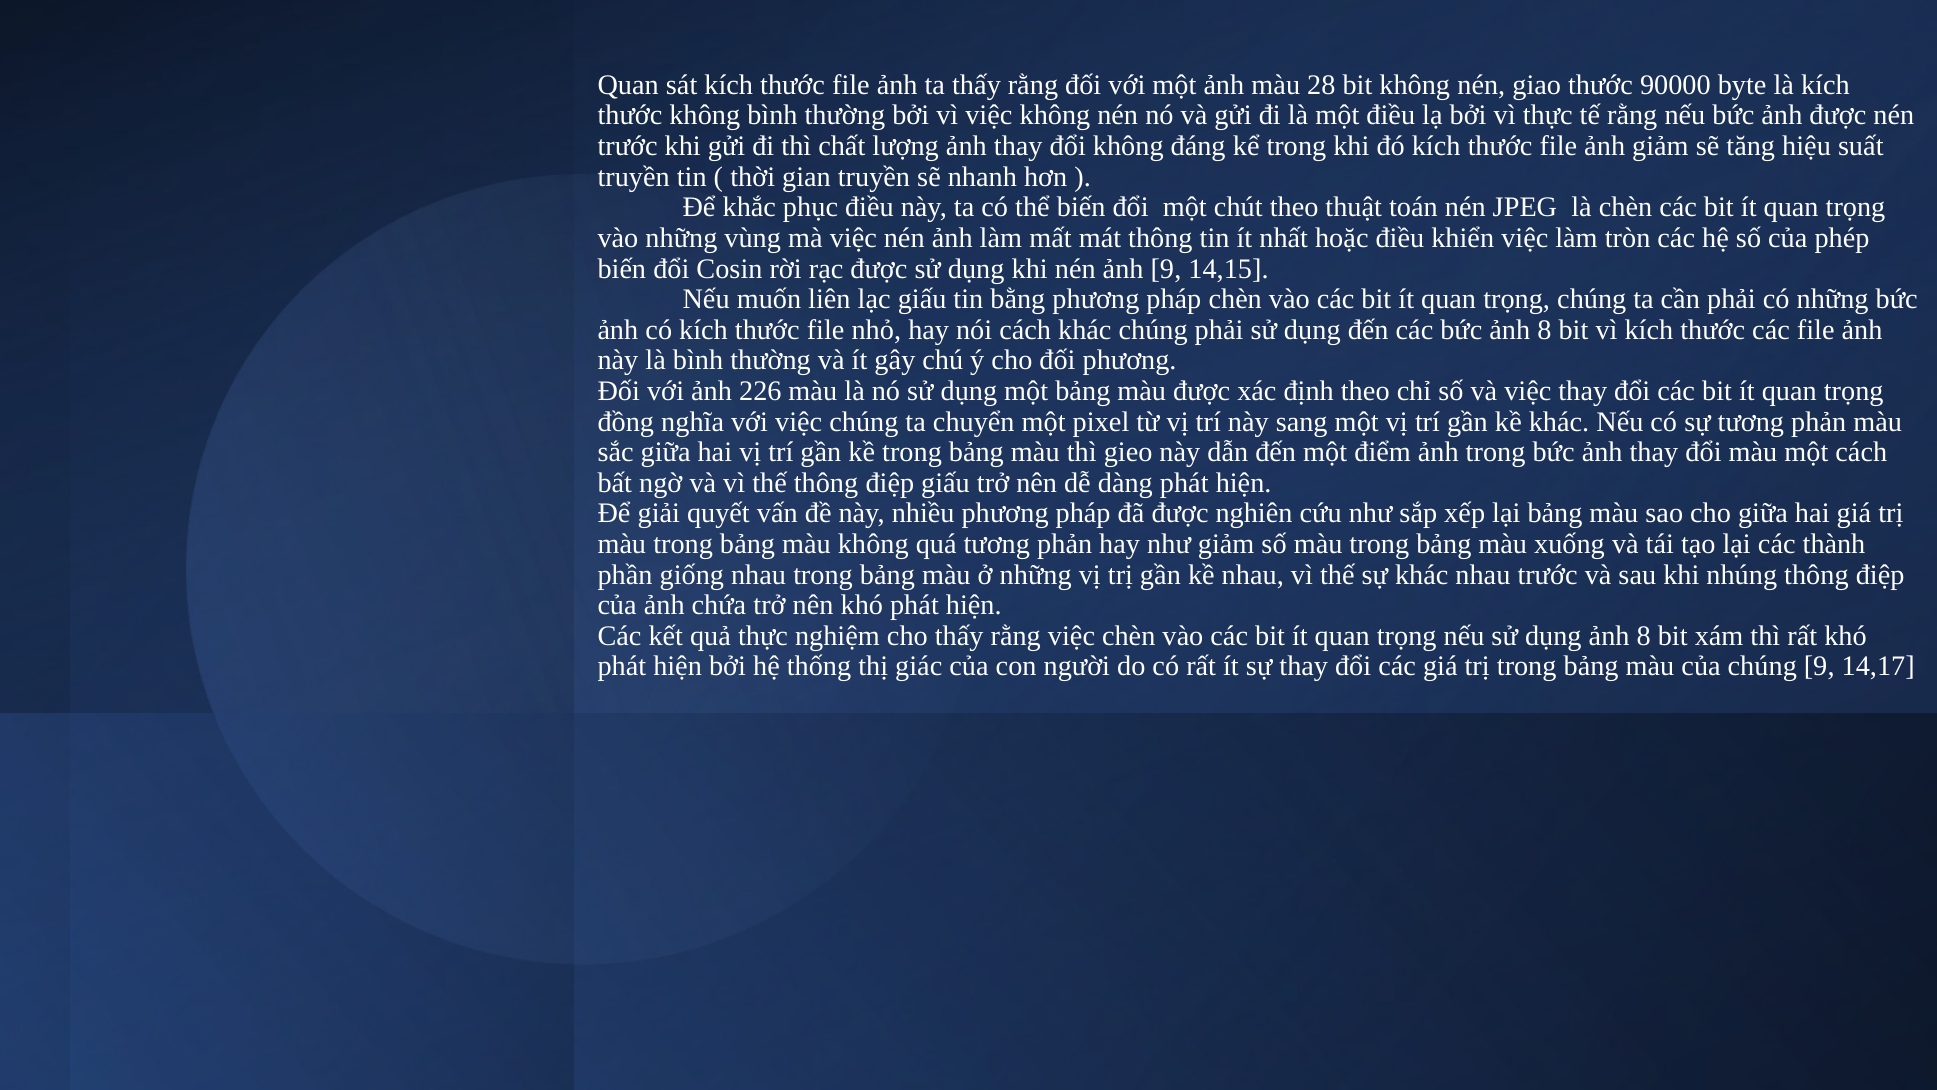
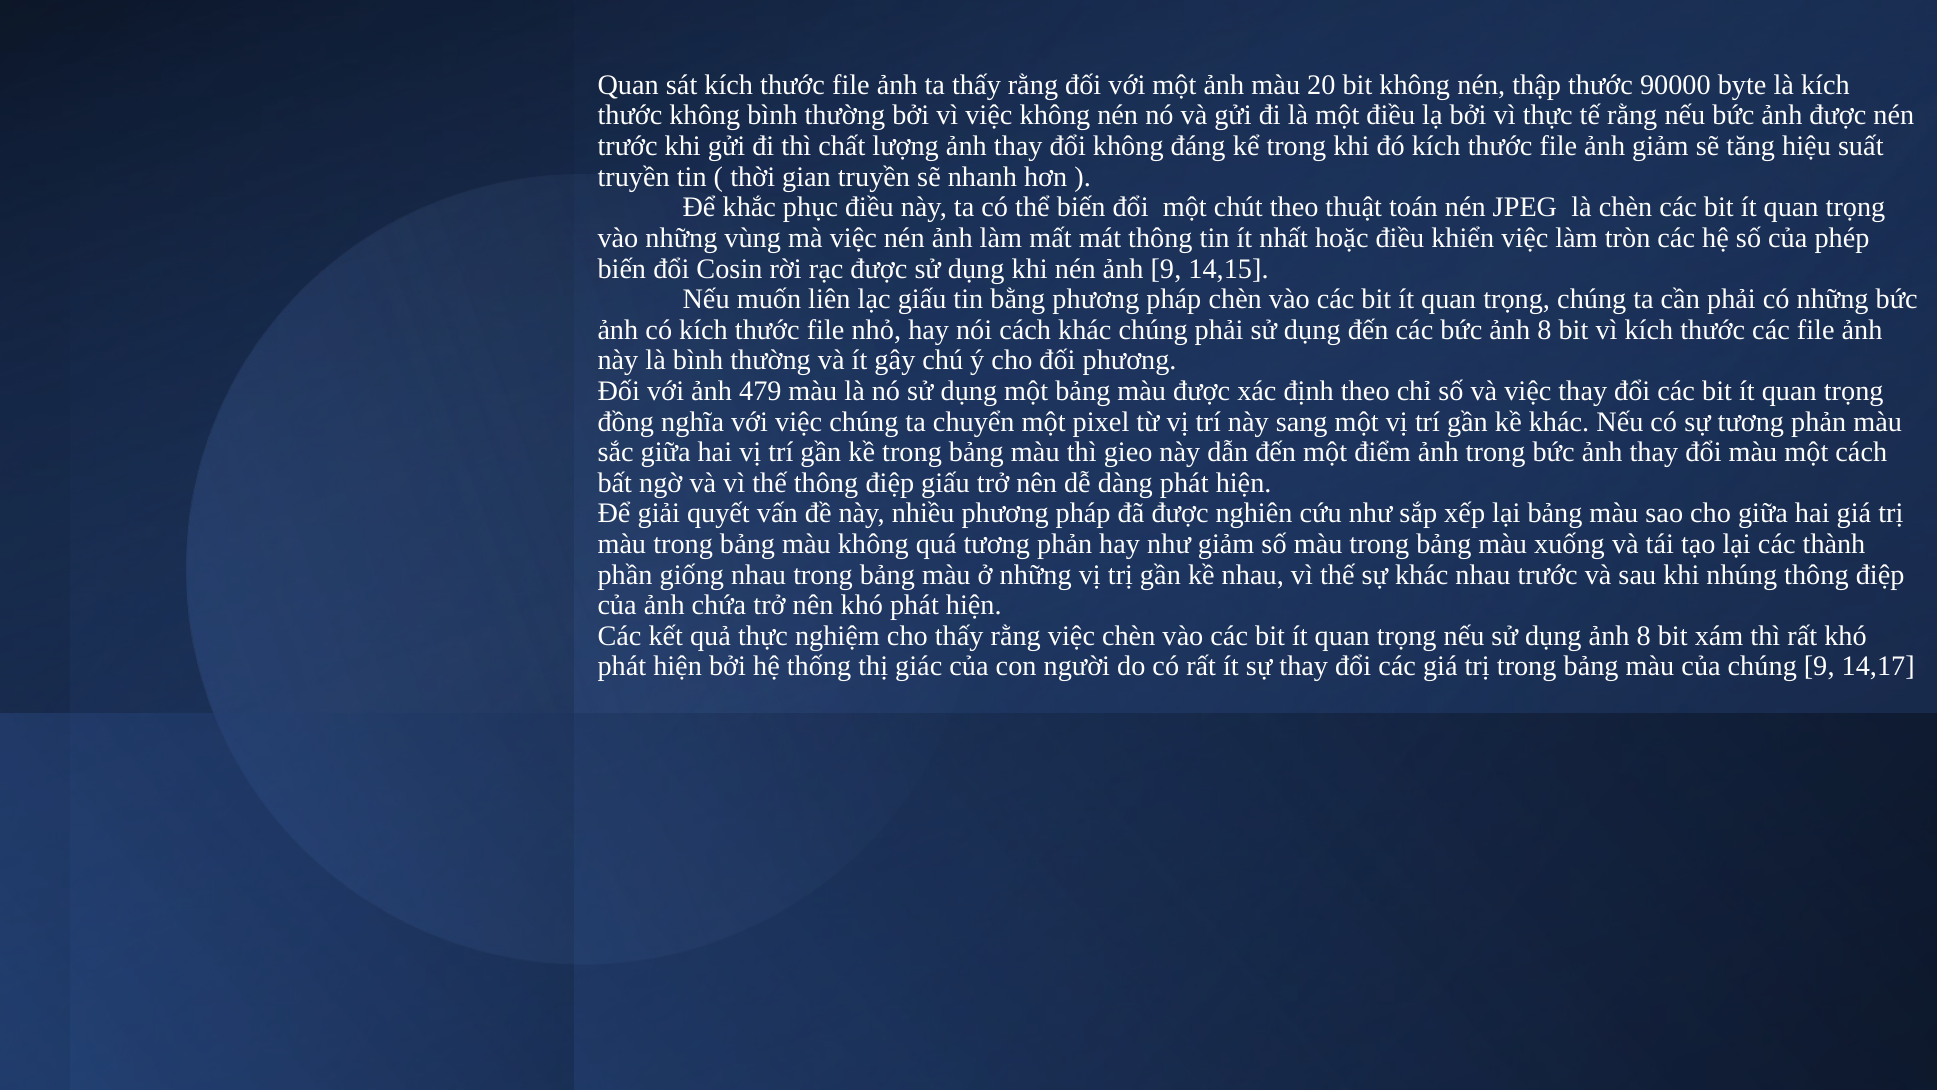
28: 28 -> 20
giao: giao -> thập
226: 226 -> 479
